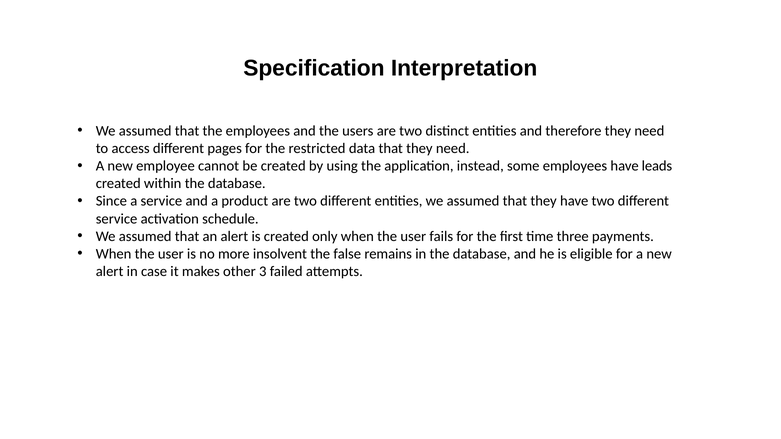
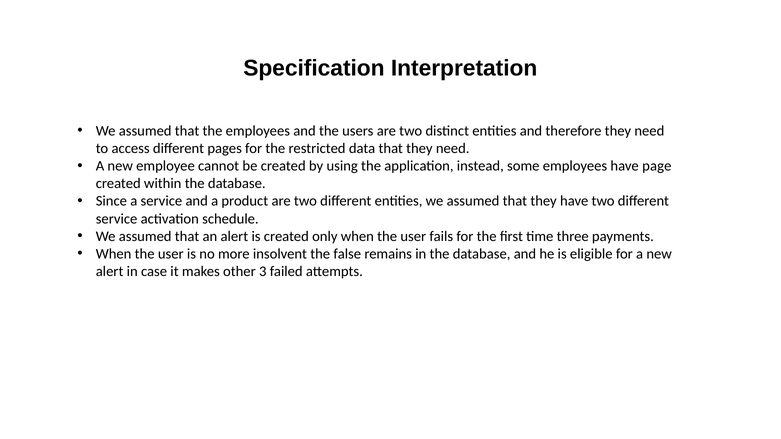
leads: leads -> page
